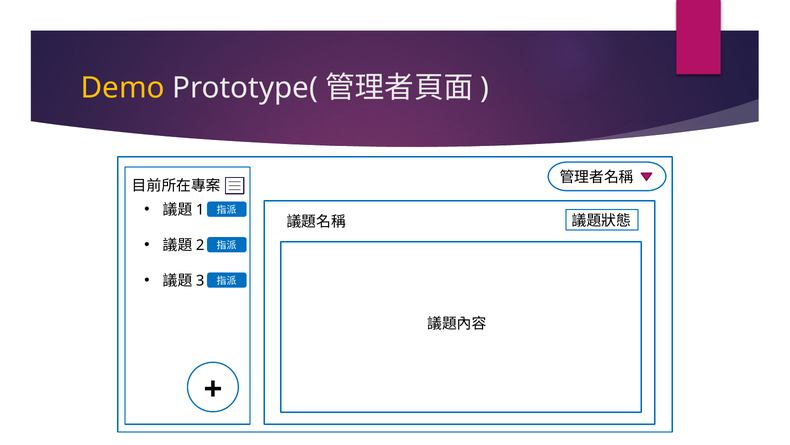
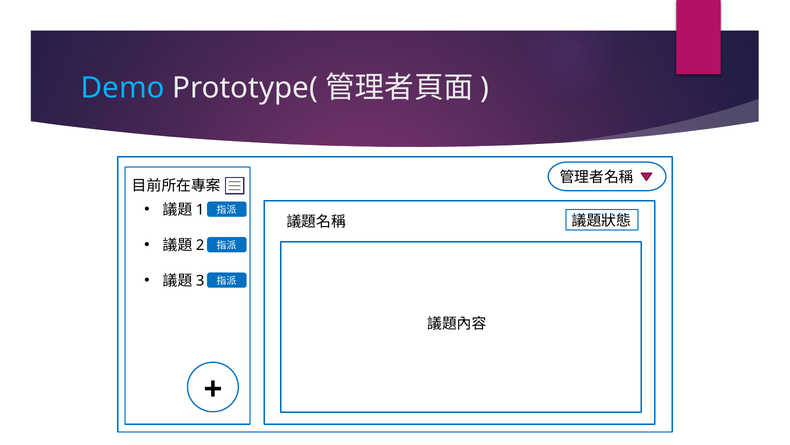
Demo colour: yellow -> light blue
